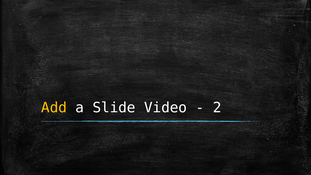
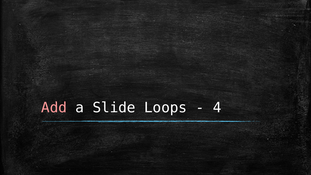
Add colour: yellow -> pink
Video: Video -> Loops
2: 2 -> 4
